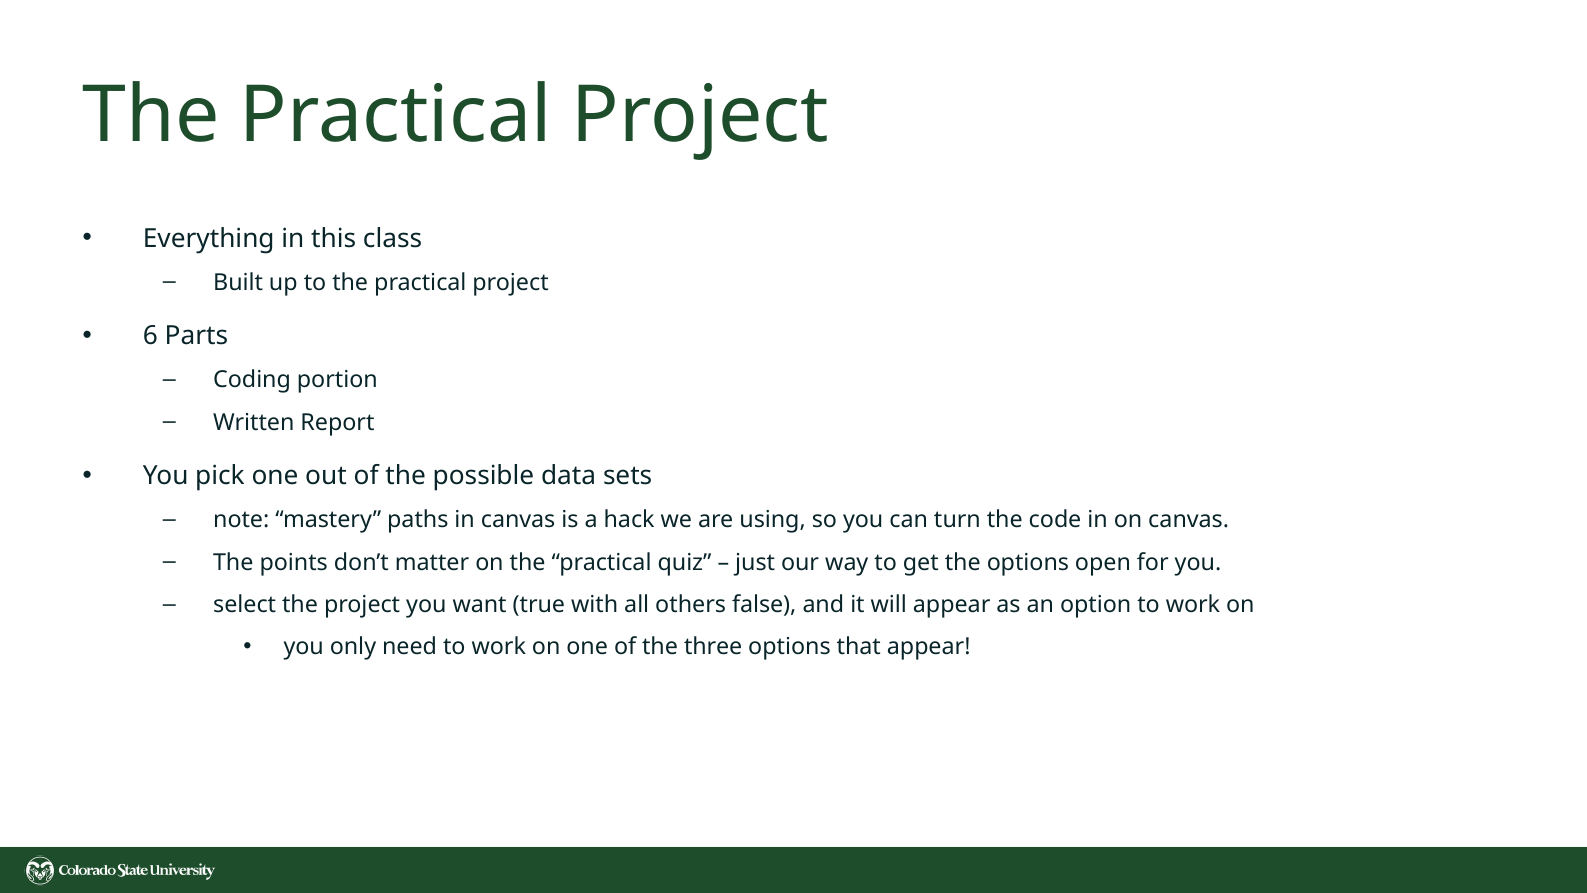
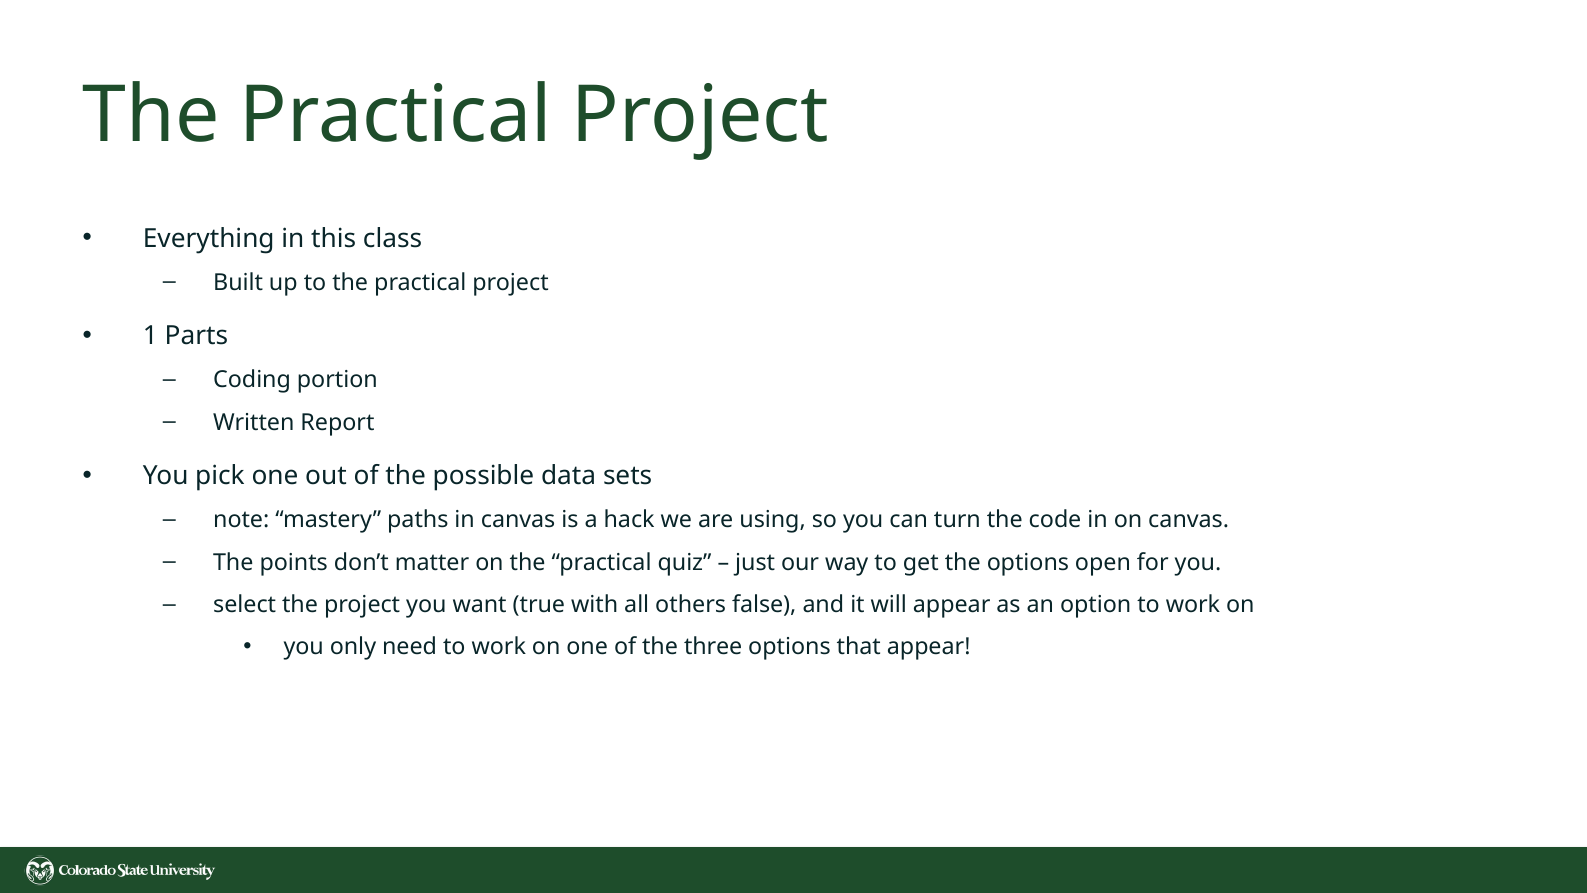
6: 6 -> 1
